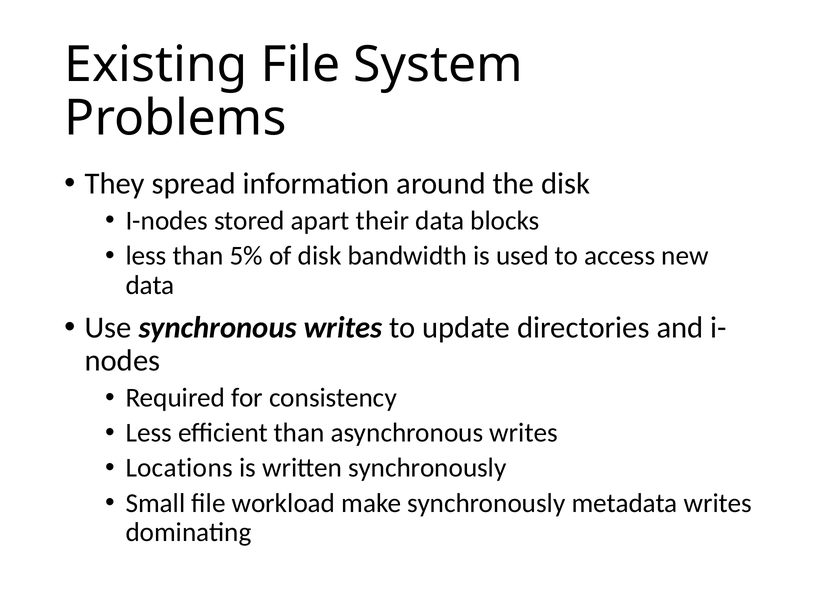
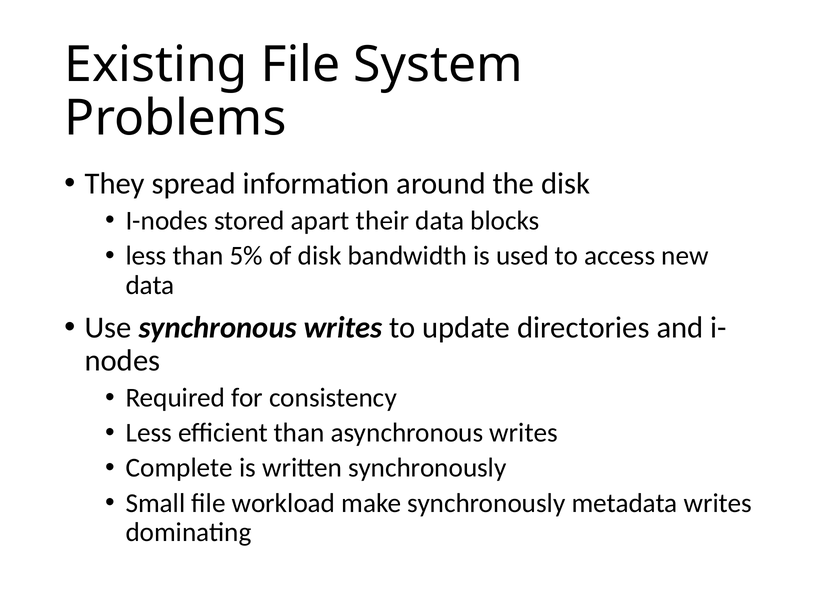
Locations: Locations -> Complete
